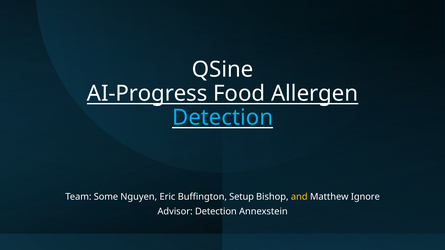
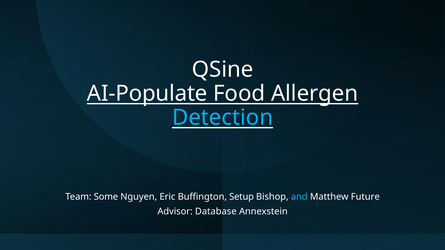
AI-Progress: AI-Progress -> AI-Populate
and colour: yellow -> light blue
Ignore: Ignore -> Future
Advisor Detection: Detection -> Database
